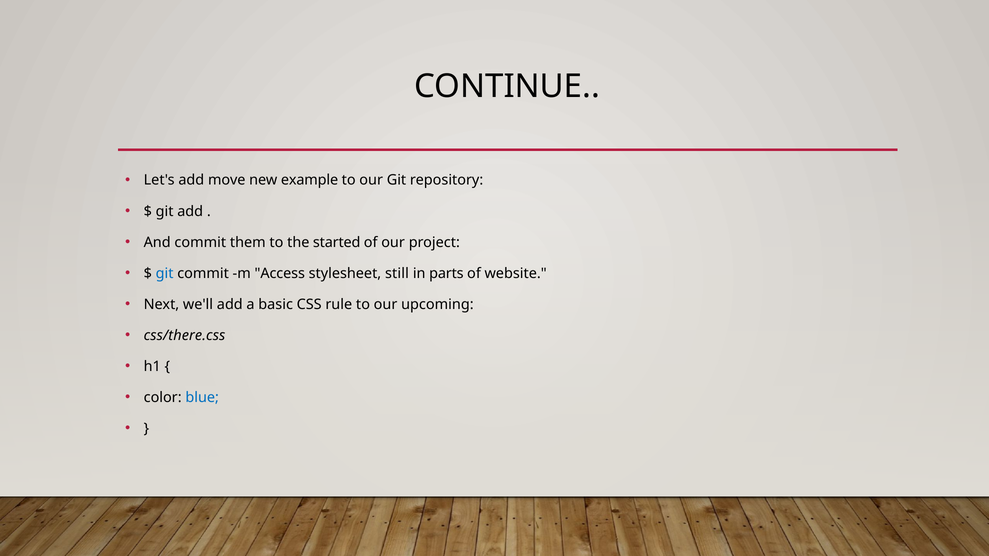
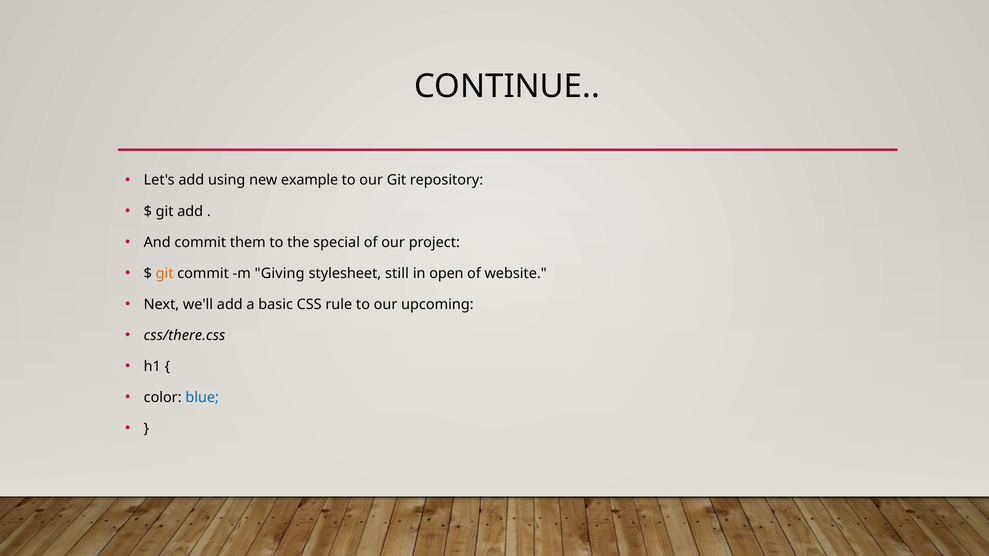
move: move -> using
started: started -> special
git at (165, 274) colour: blue -> orange
Access: Access -> Giving
parts: parts -> open
